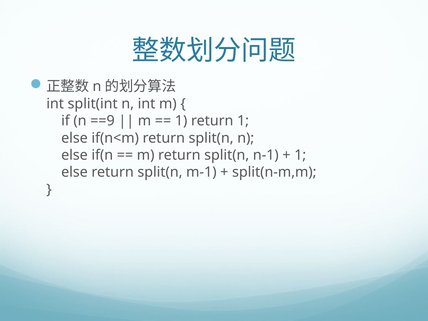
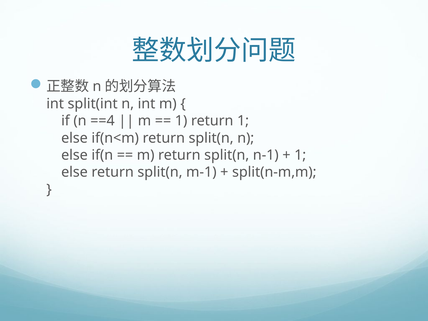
==9: ==9 -> ==4
